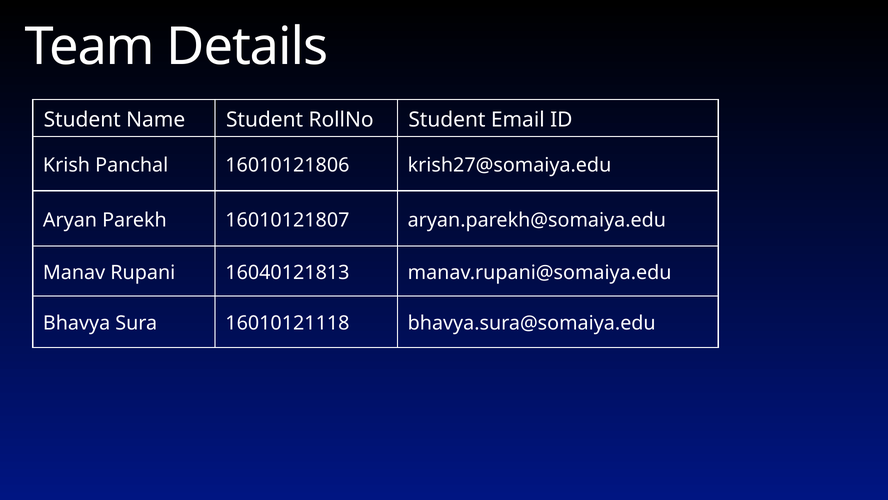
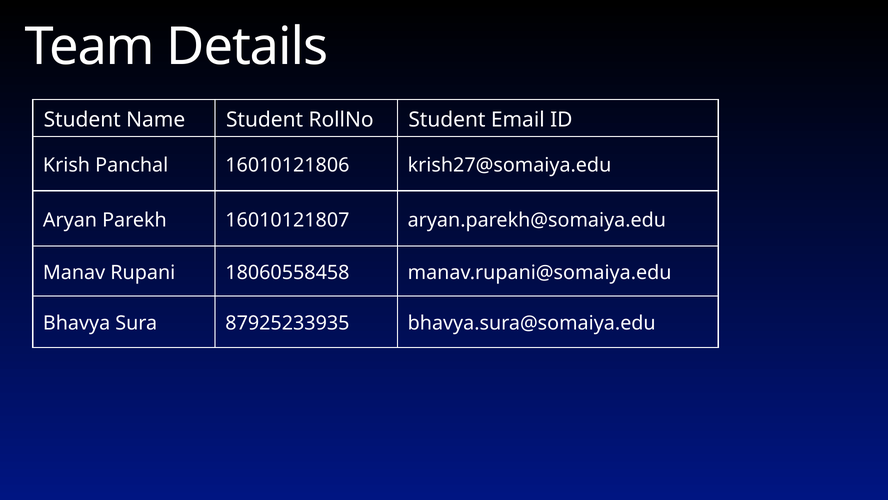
16040121813: 16040121813 -> 18060558458
16010121118: 16010121118 -> 87925233935
